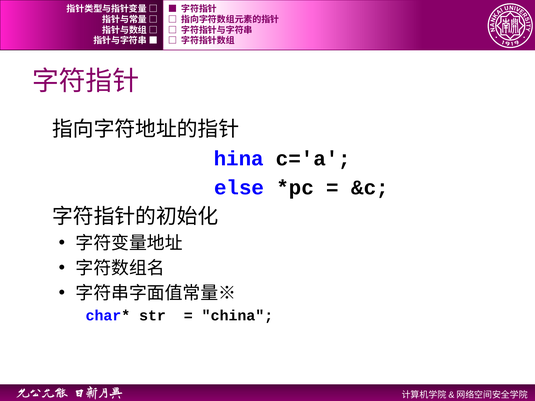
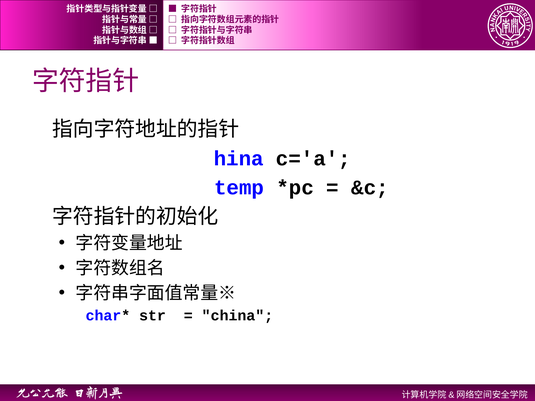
else: else -> temp
